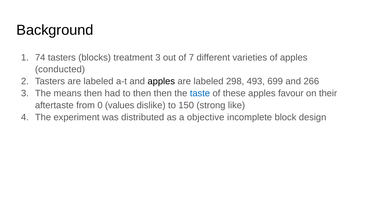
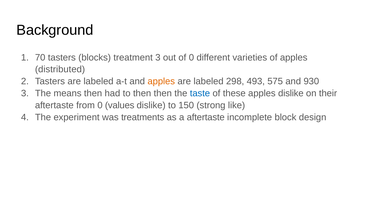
74: 74 -> 70
of 7: 7 -> 0
conducted: conducted -> distributed
apples at (161, 81) colour: black -> orange
699: 699 -> 575
266: 266 -> 930
apples favour: favour -> dislike
distributed: distributed -> treatments
a objective: objective -> aftertaste
